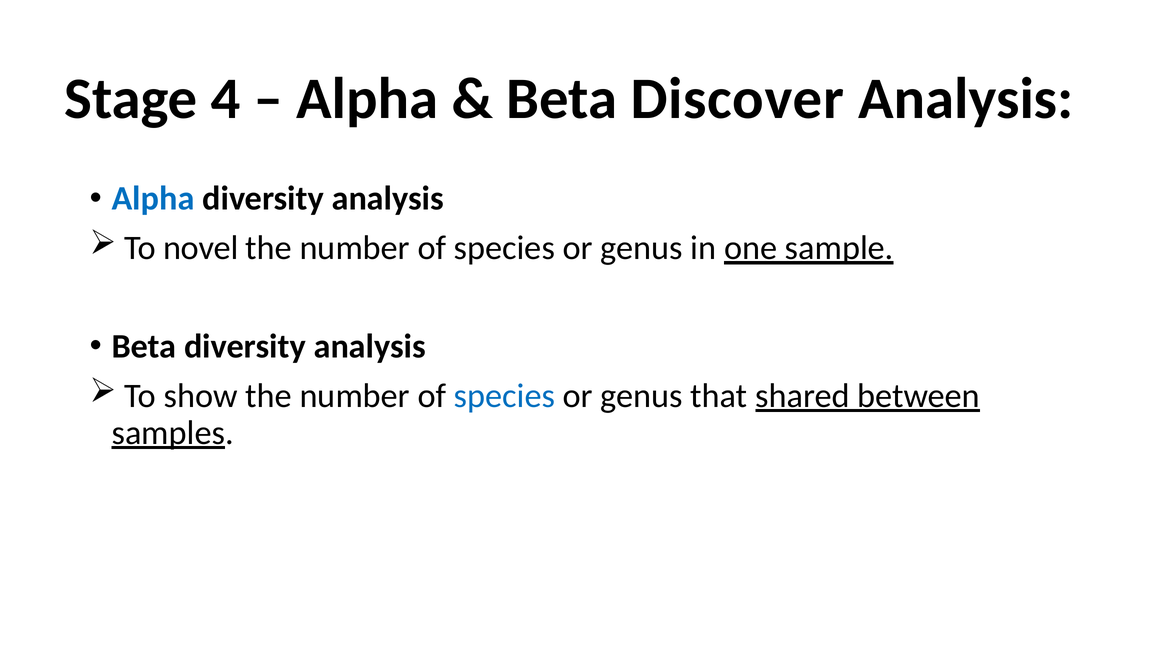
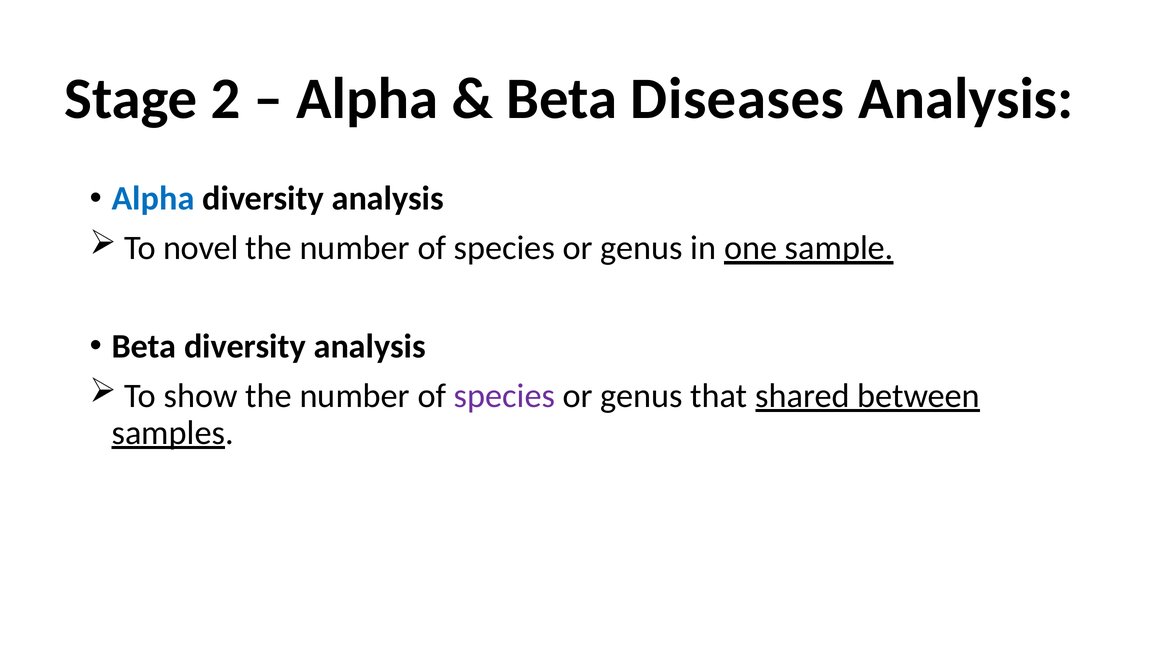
4: 4 -> 2
Discover: Discover -> Diseases
species at (504, 396) colour: blue -> purple
